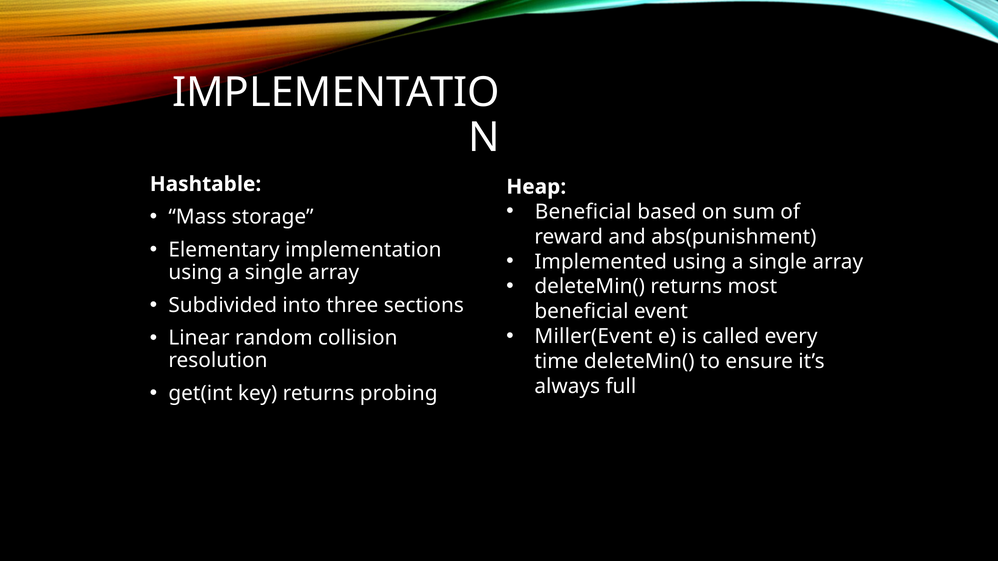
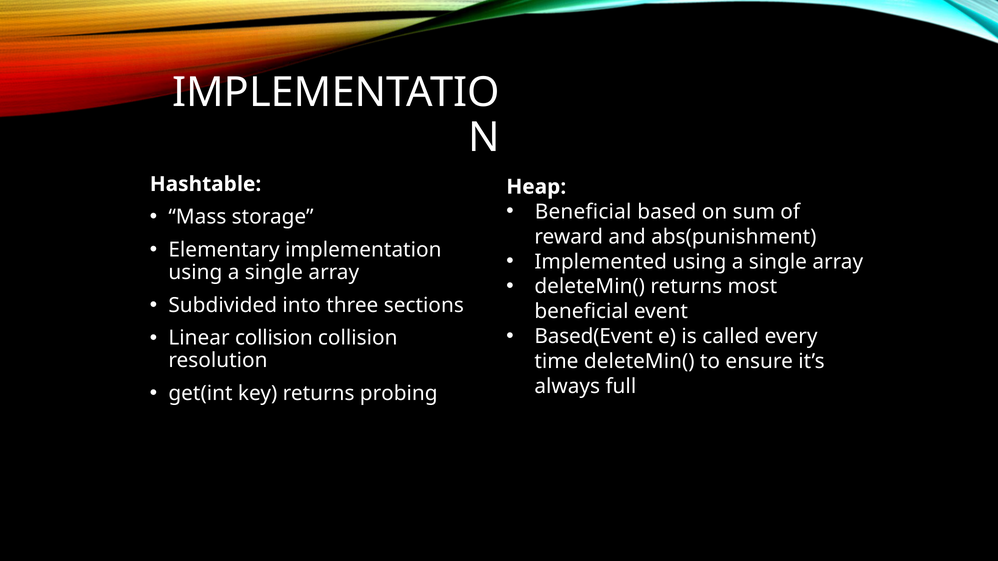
Miller(Event: Miller(Event -> Based(Event
Linear random: random -> collision
